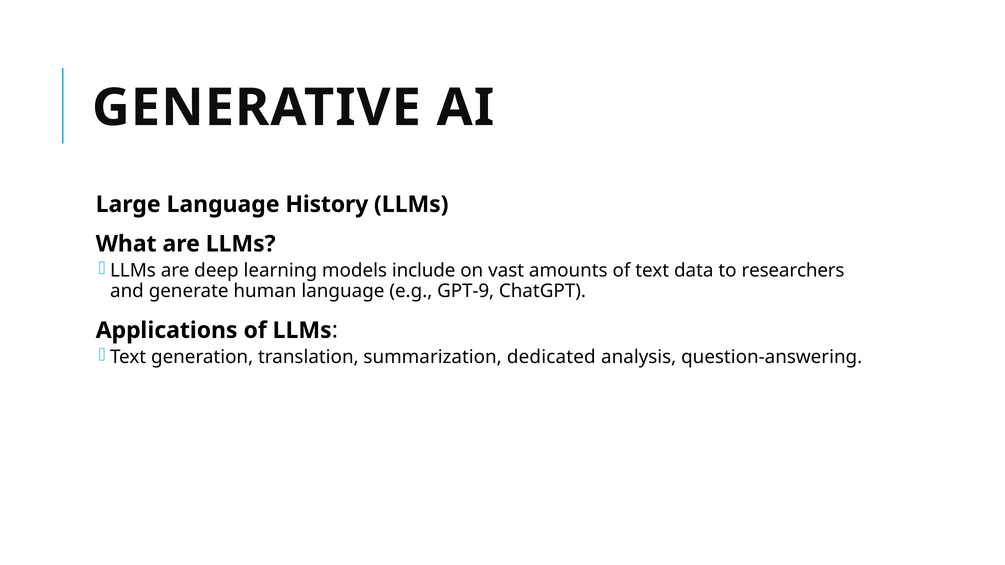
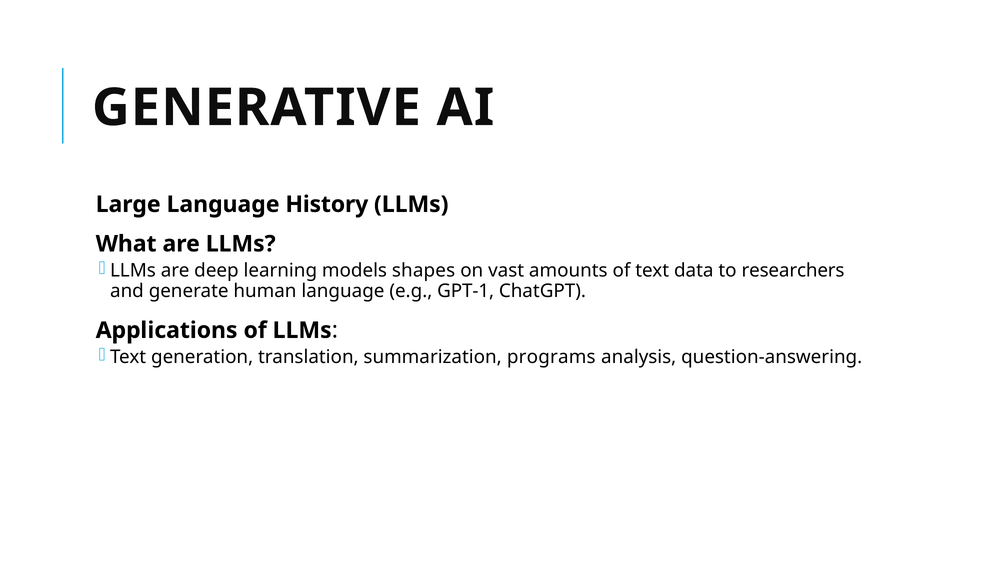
include: include -> shapes
GPT-9: GPT-9 -> GPT-1
dedicated: dedicated -> programs
